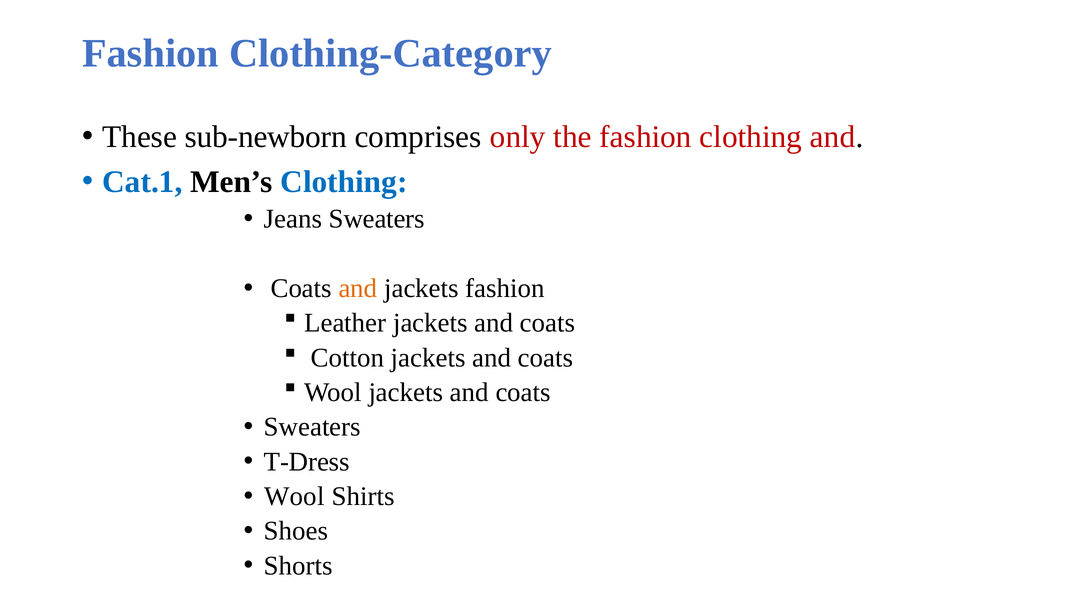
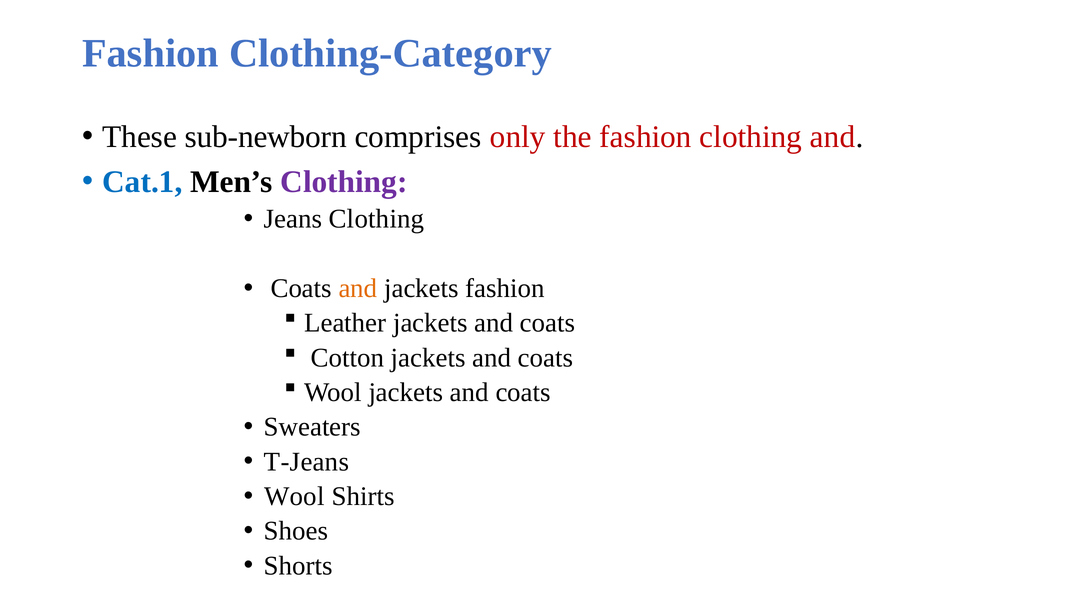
Clothing at (344, 182) colour: blue -> purple
Jeans Sweaters: Sweaters -> Clothing
T-Dress: T-Dress -> T-Jeans
